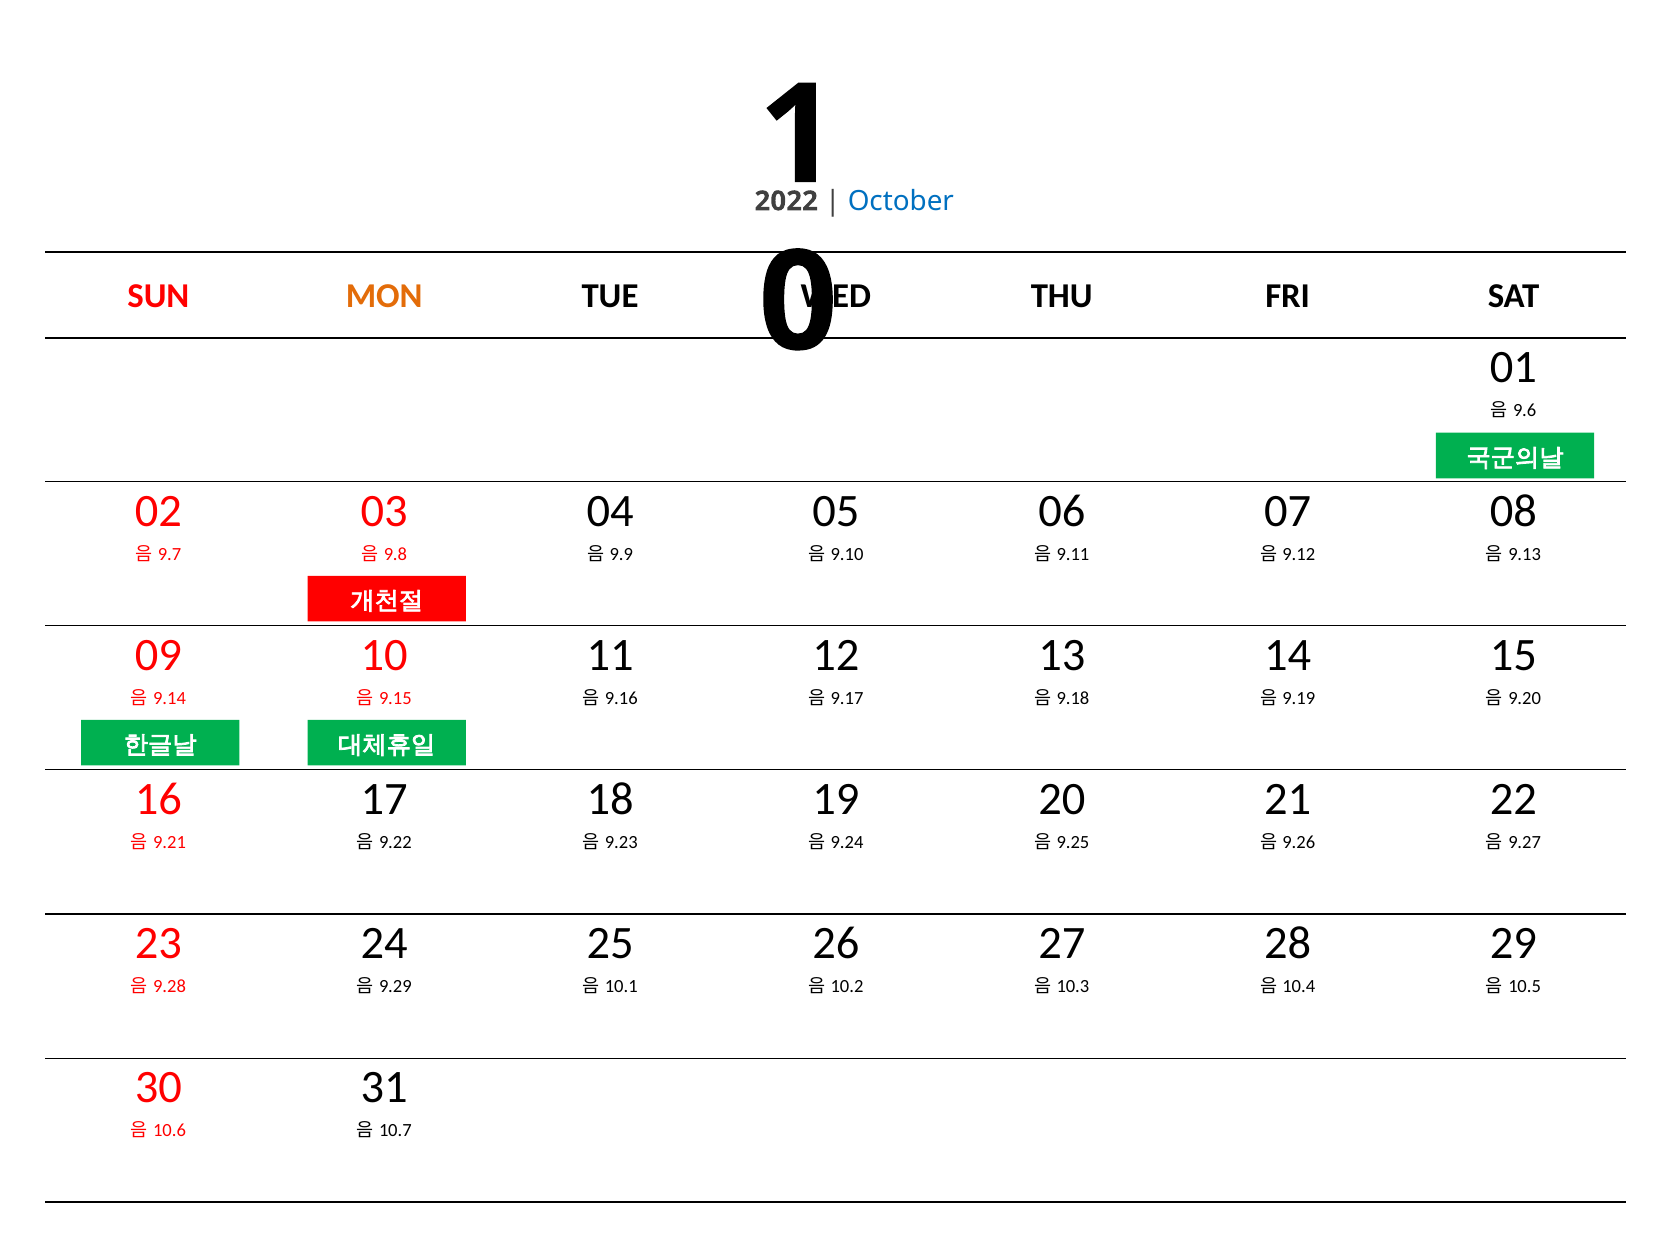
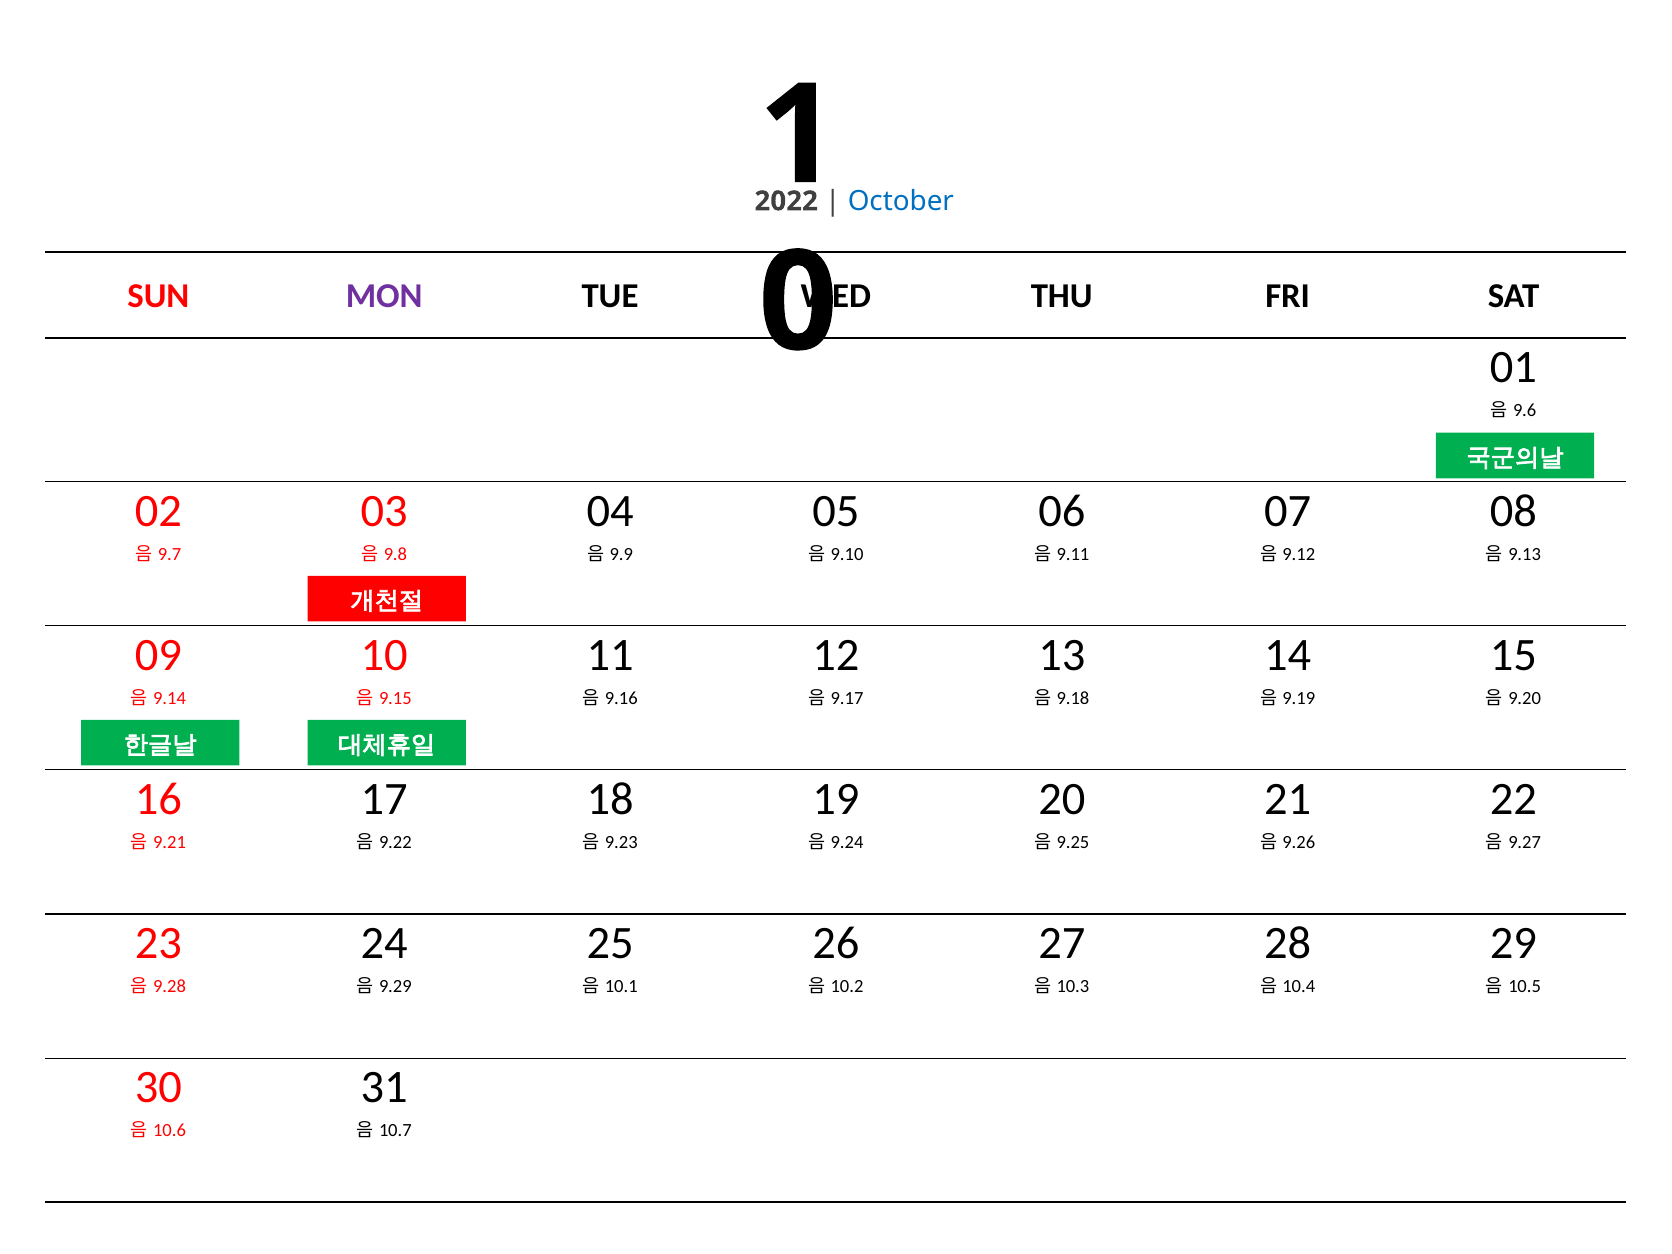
MON colour: orange -> purple
